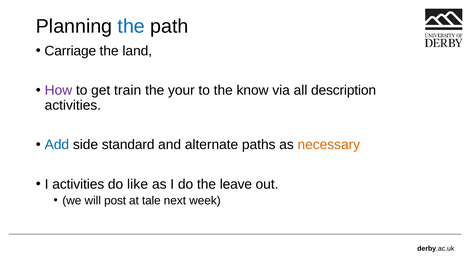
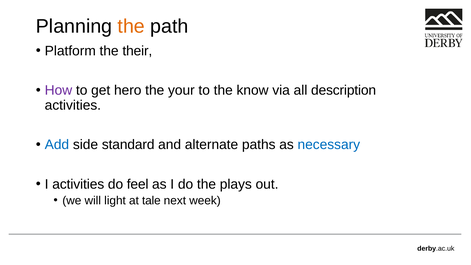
the at (131, 26) colour: blue -> orange
Carriage: Carriage -> Platform
land: land -> their
train: train -> hero
necessary colour: orange -> blue
like: like -> feel
leave: leave -> plays
post: post -> light
